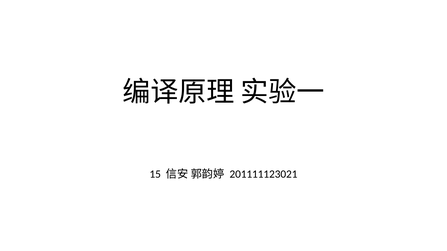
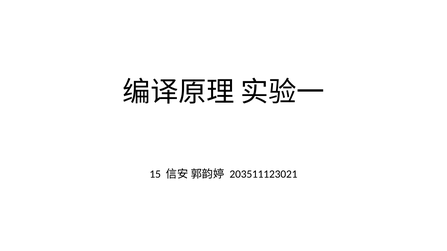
201111123021: 201111123021 -> 203511123021
